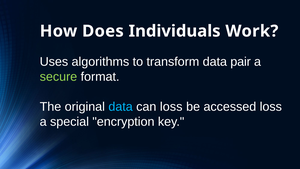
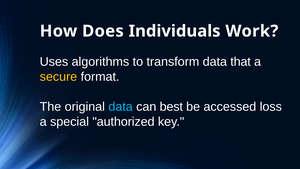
pair: pair -> that
secure colour: light green -> yellow
can loss: loss -> best
encryption: encryption -> authorized
